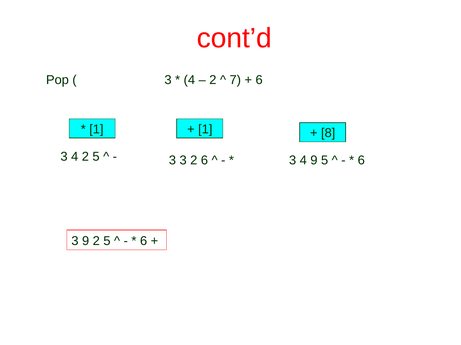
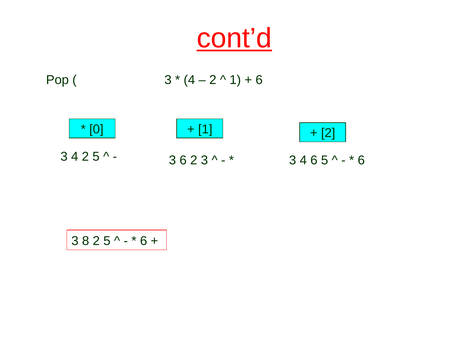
cont’d underline: none -> present
7 at (235, 80): 7 -> 1
1 at (96, 130): 1 -> 0
8 at (328, 133): 8 -> 2
3 3: 3 -> 6
6 at (204, 161): 6 -> 3
4 9: 9 -> 6
3 9: 9 -> 8
